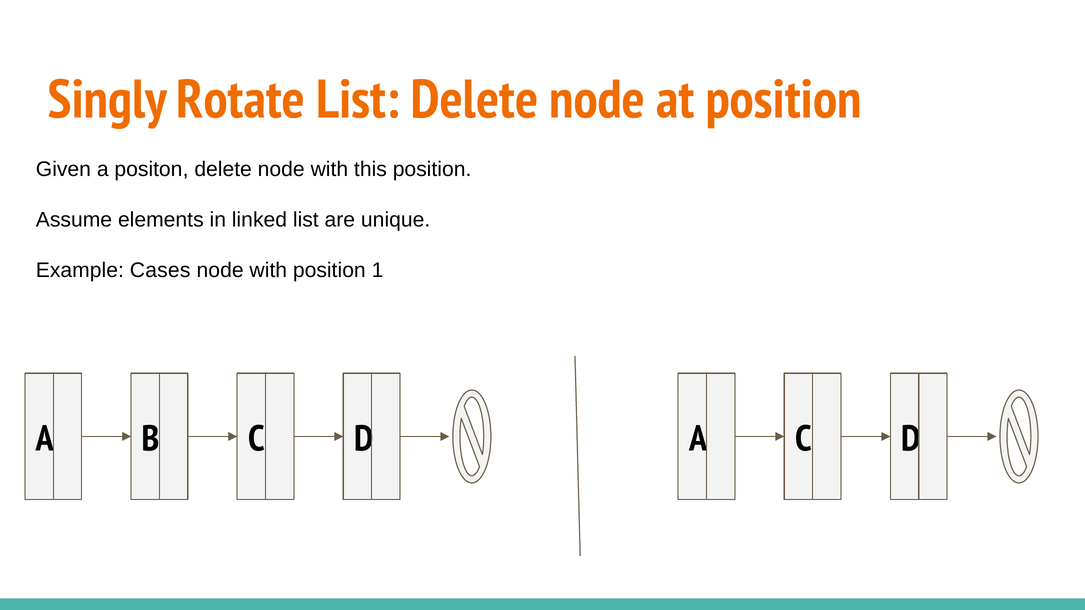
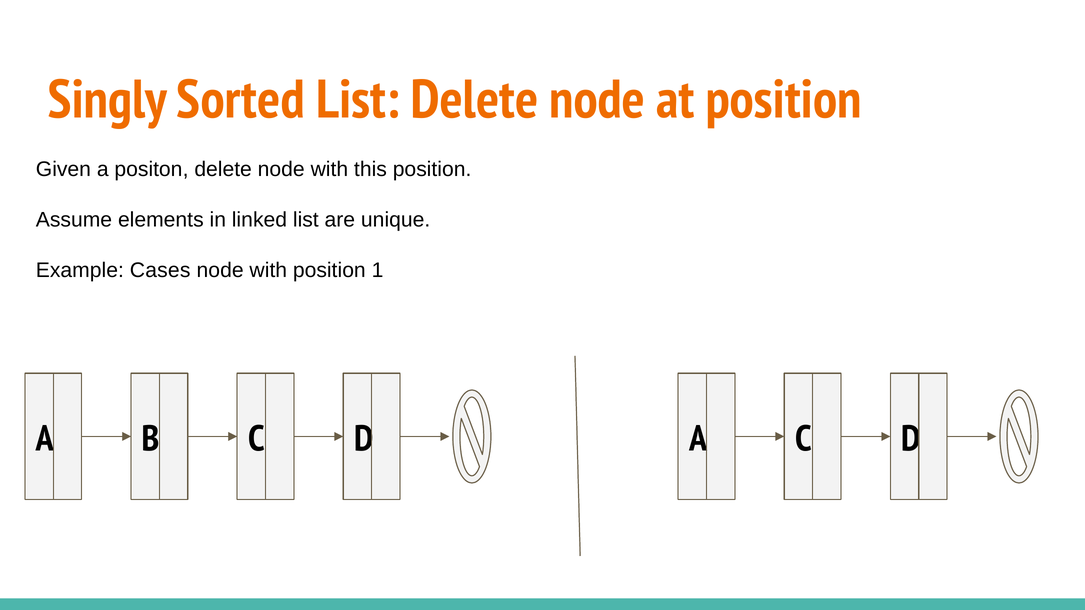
Rotate: Rotate -> Sorted
